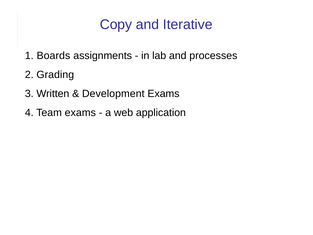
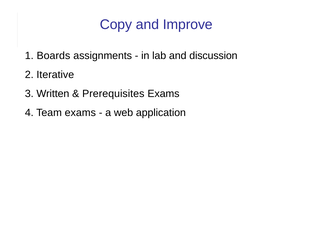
Iterative: Iterative -> Improve
processes: processes -> discussion
Grading: Grading -> Iterative
Development: Development -> Prerequisites
